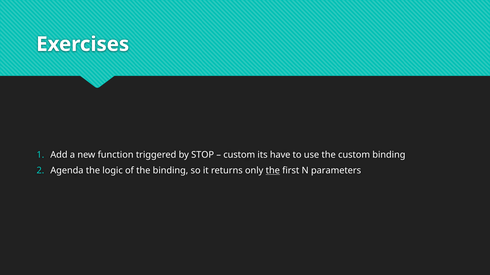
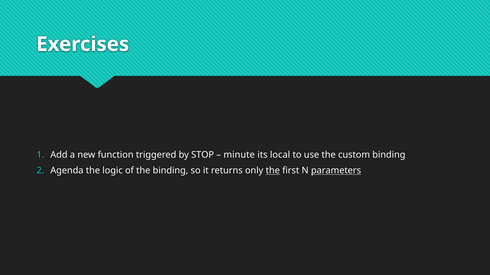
custom at (239, 155): custom -> minute
have: have -> local
parameters underline: none -> present
